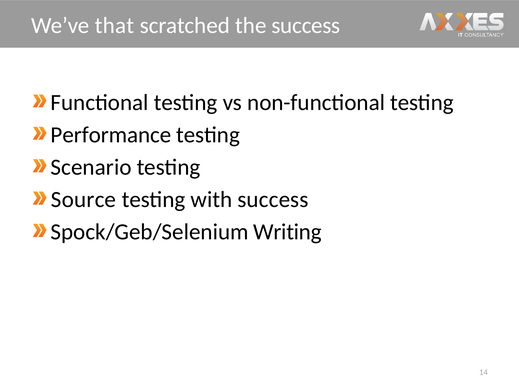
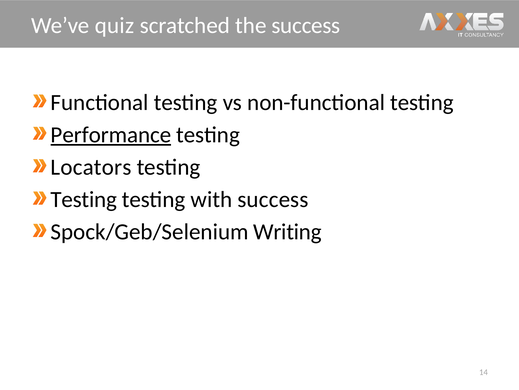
that: that -> quiz
Performance underline: none -> present
Scenario: Scenario -> Locators
Source at (84, 199): Source -> Testing
